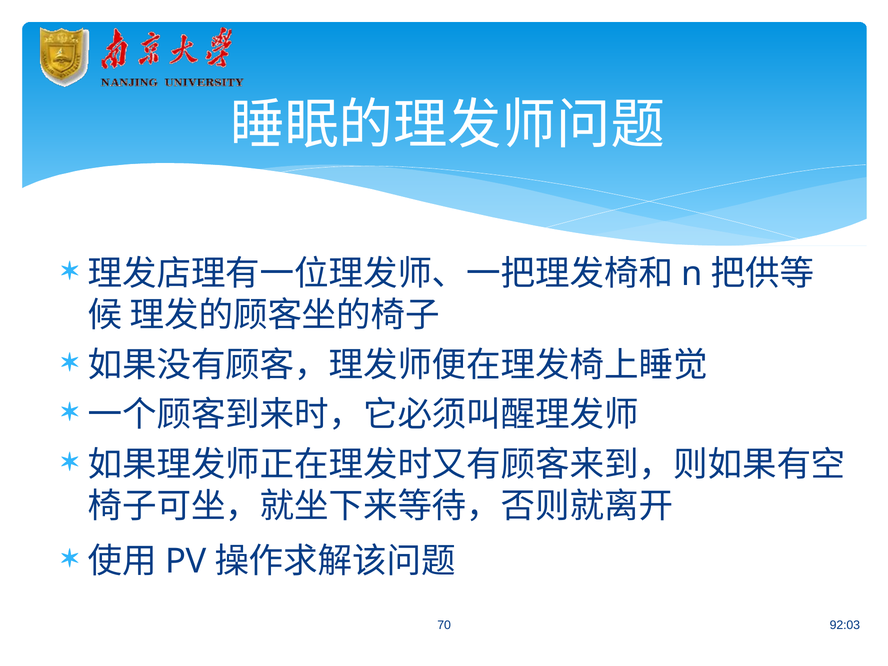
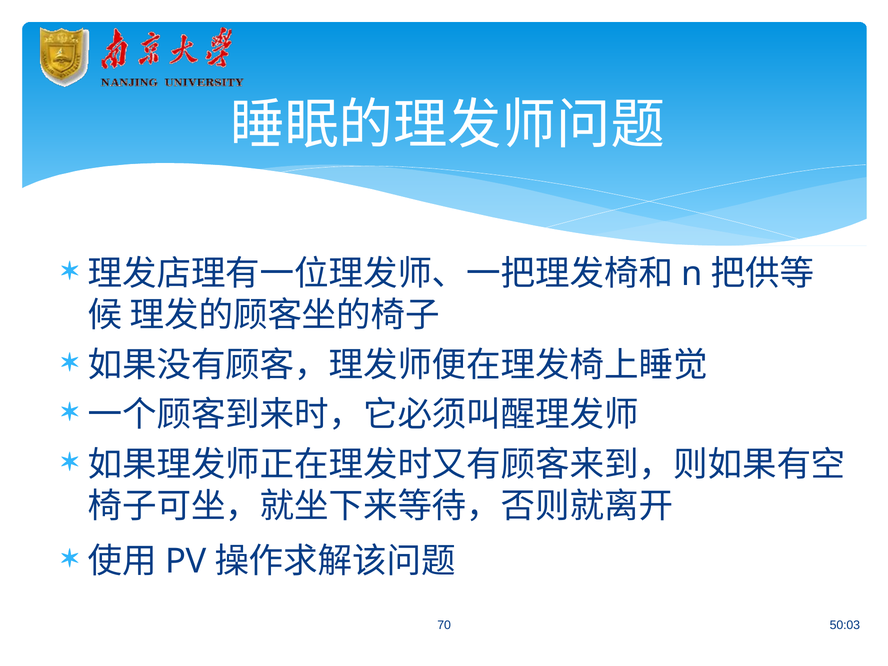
92:03: 92:03 -> 50:03
